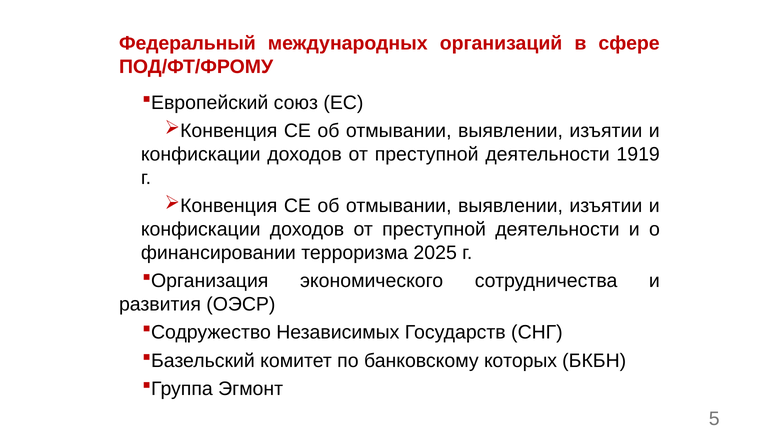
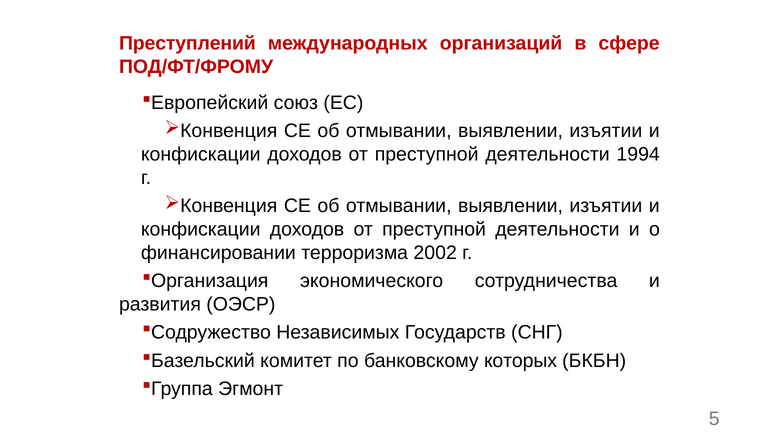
Федеральный: Федеральный -> Преступлений
1919: 1919 -> 1994
2025: 2025 -> 2002
